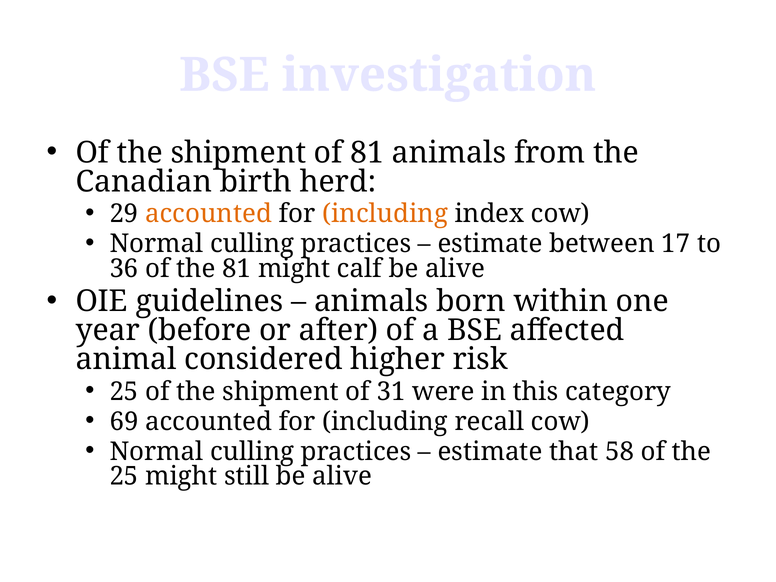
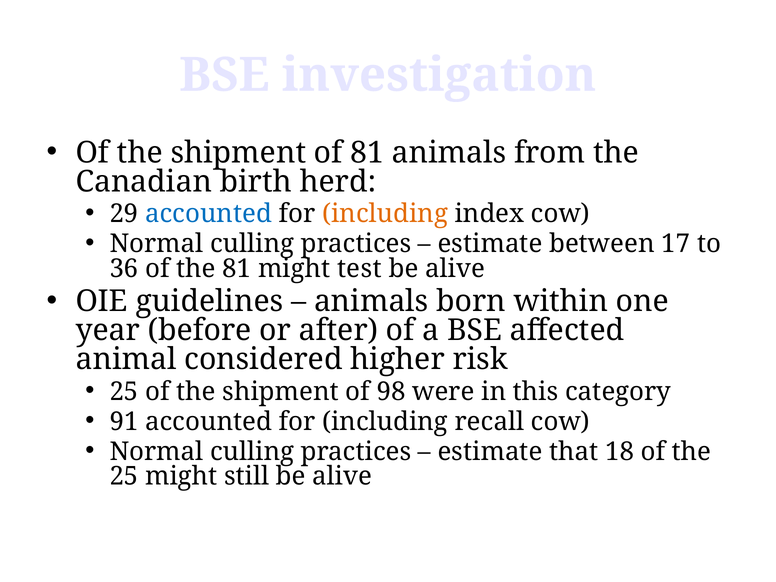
accounted at (209, 214) colour: orange -> blue
calf: calf -> test
31: 31 -> 98
69: 69 -> 91
58: 58 -> 18
